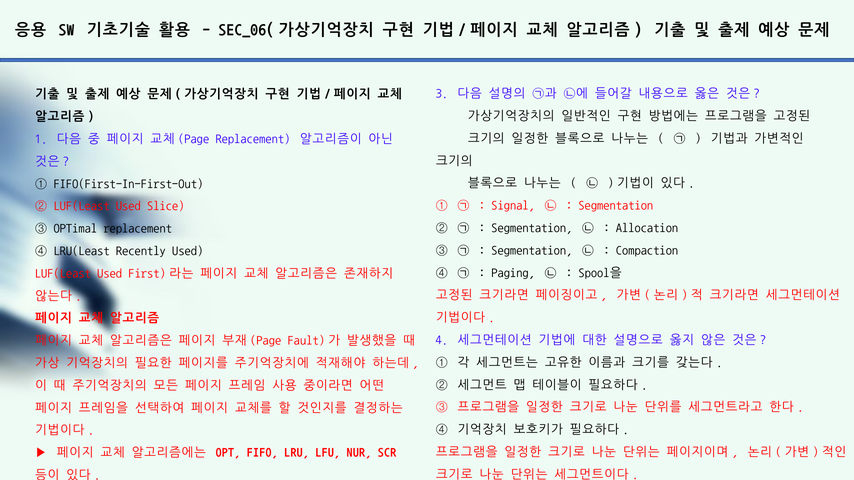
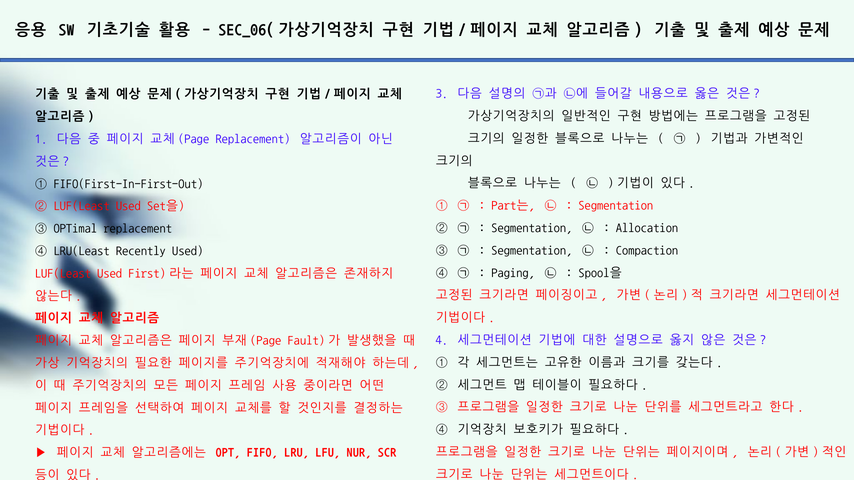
Signal: Signal -> Part는
Slice: Slice -> Set을
